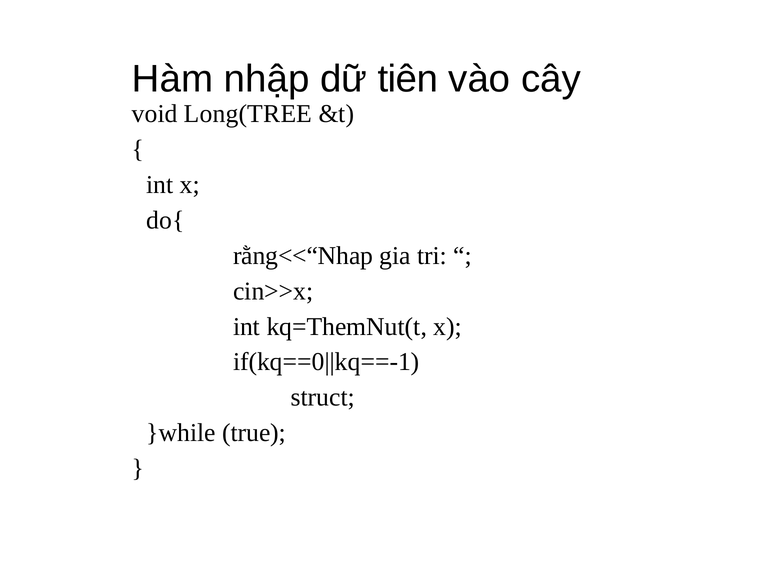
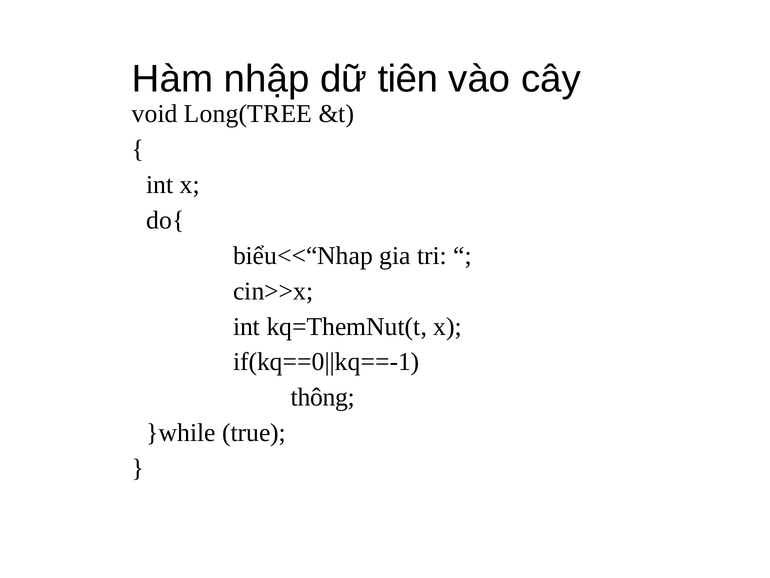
rằng<<“Nhap: rằng<<“Nhap -> biểu<<“Nhap
struct: struct -> thông
